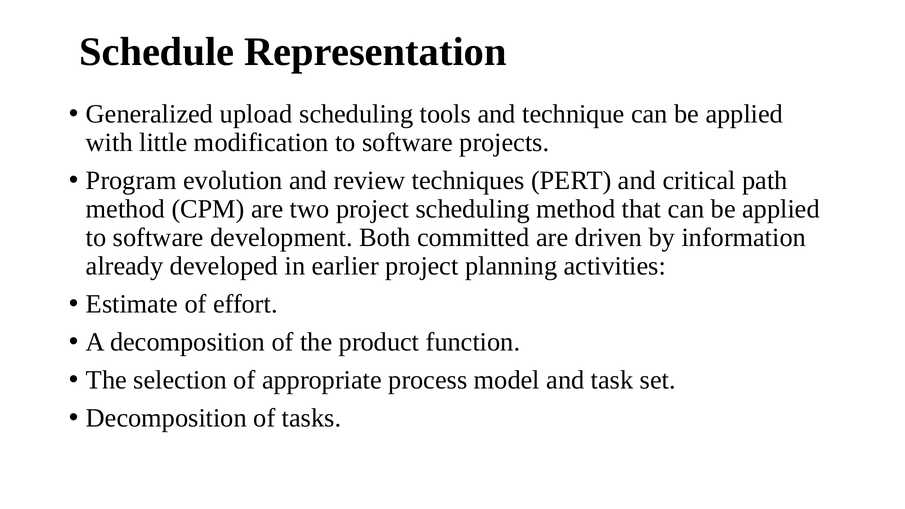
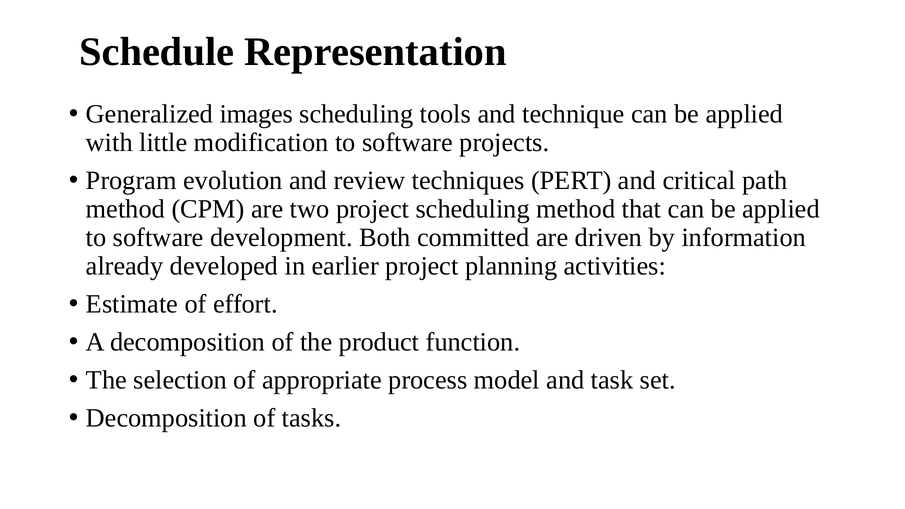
upload: upload -> images
